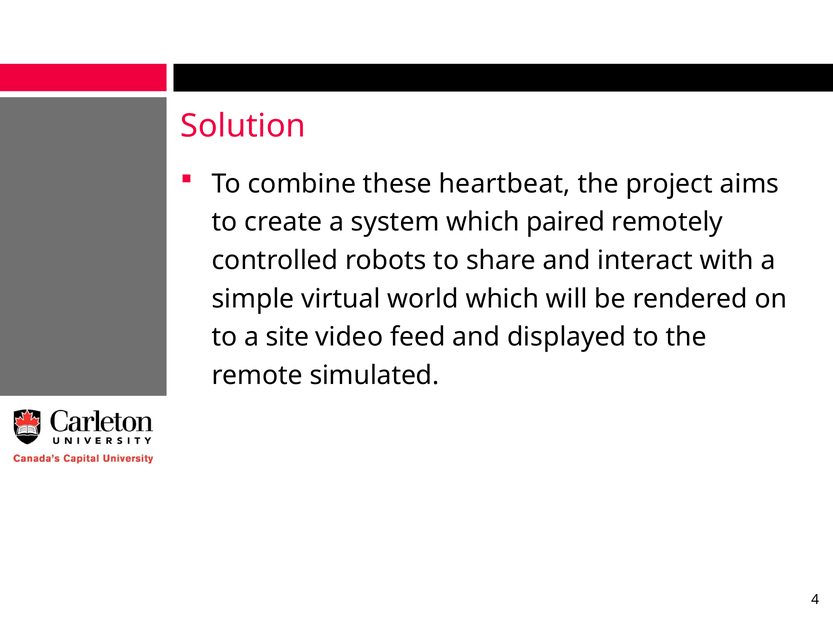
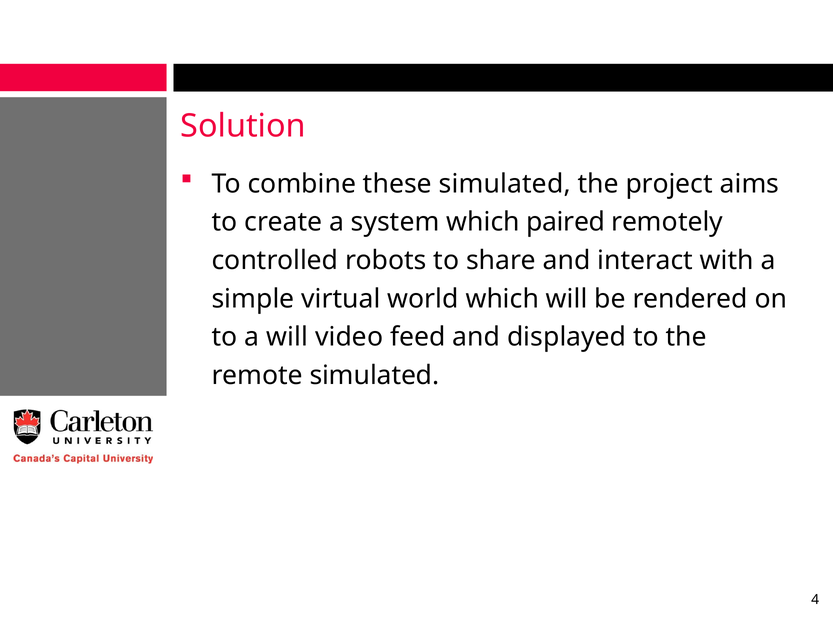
these heartbeat: heartbeat -> simulated
a site: site -> will
